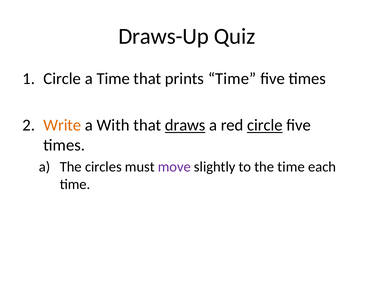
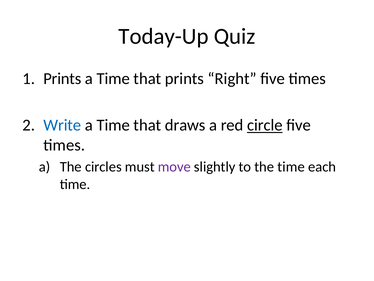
Draws-Up: Draws-Up -> Today-Up
Circle at (62, 78): Circle -> Prints
prints Time: Time -> Right
Write colour: orange -> blue
With at (113, 125): With -> Time
draws underline: present -> none
